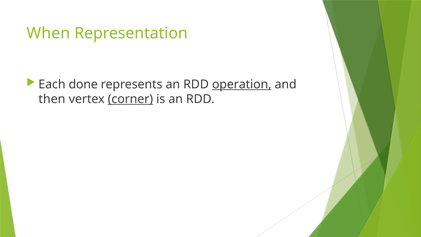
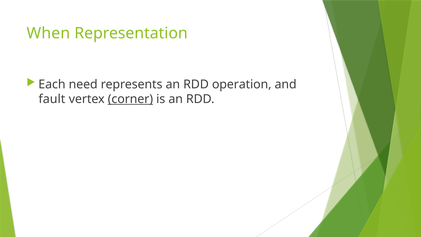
done: done -> need
operation underline: present -> none
then: then -> fault
